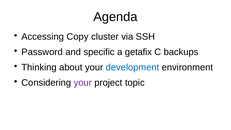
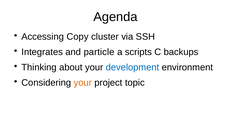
Password: Password -> Integrates
specific: specific -> particle
getafix: getafix -> scripts
your at (83, 83) colour: purple -> orange
